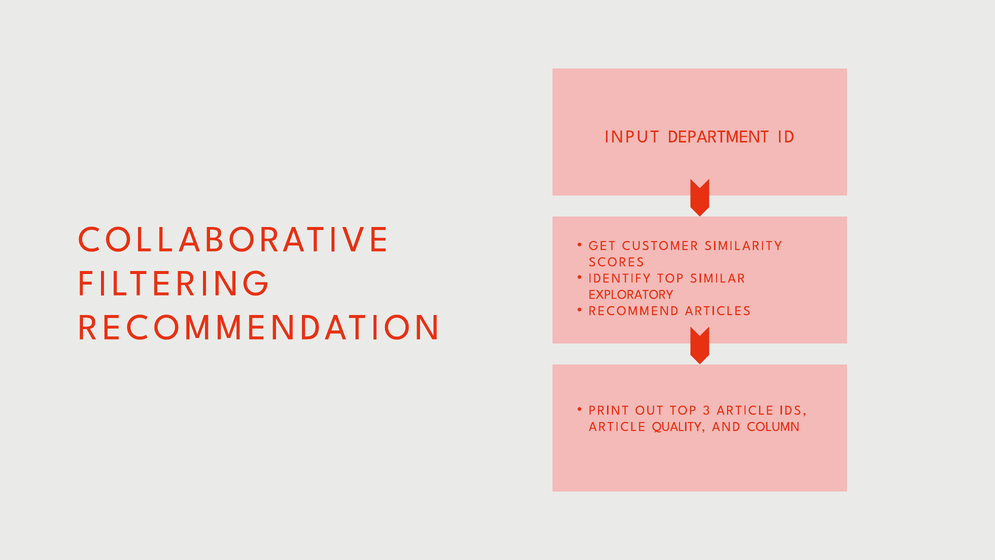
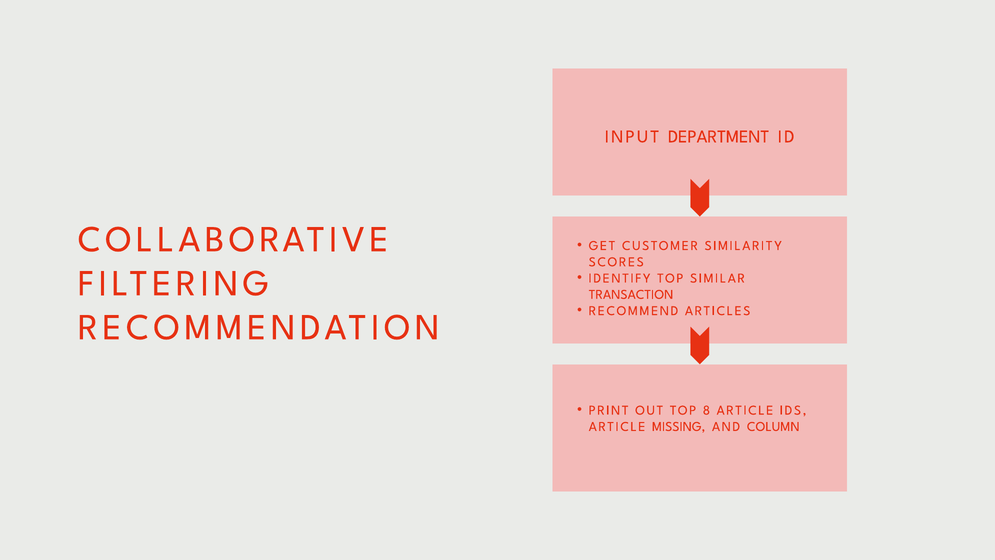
EXPLORATORY: EXPLORATORY -> TRANSACTION
3: 3 -> 8
QUALITY: QUALITY -> MISSING
